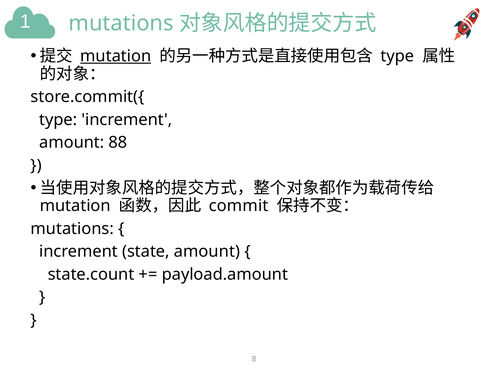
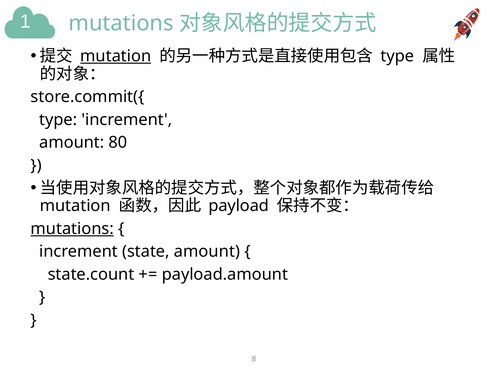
88: 88 -> 80
commit: commit -> payload
mutations at (72, 229) underline: none -> present
